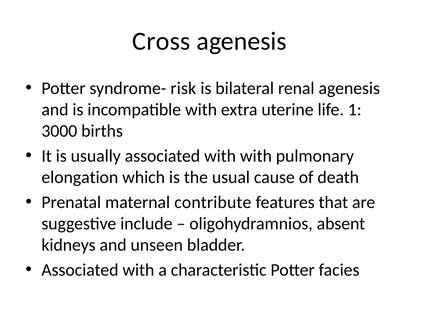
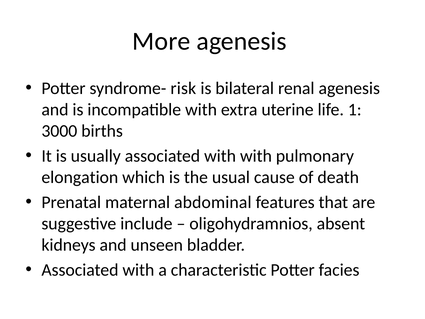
Cross: Cross -> More
contribute: contribute -> abdominal
